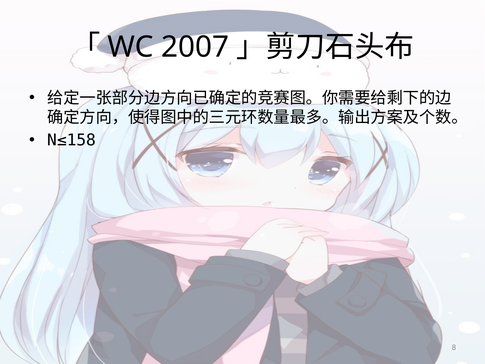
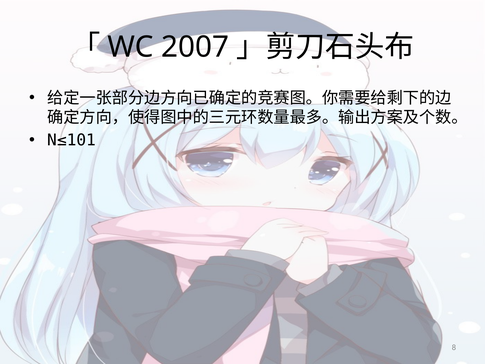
N≤158: N≤158 -> N≤101
